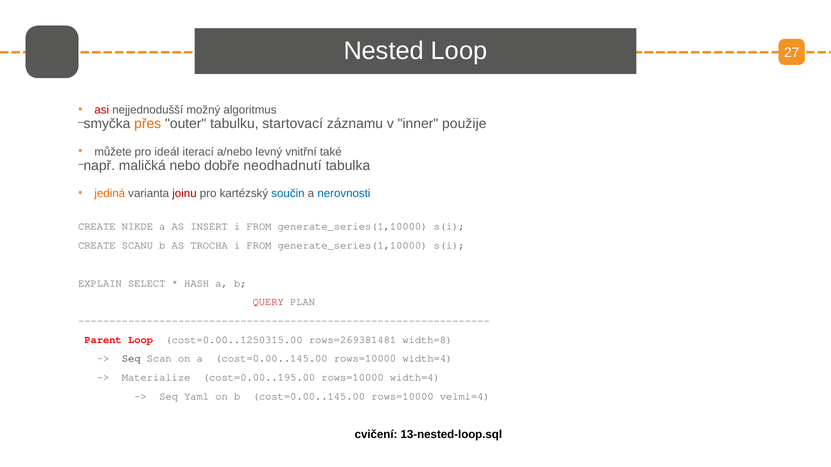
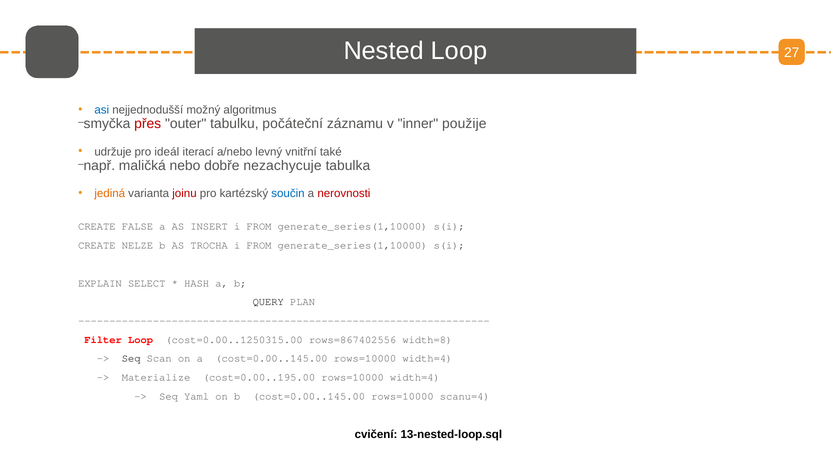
asi colour: red -> blue
přes colour: orange -> red
startovací: startovací -> počáteční
můžete: můžete -> udržuje
neodhadnutí: neodhadnutí -> nezachycuje
nerovnosti colour: blue -> red
NIKDE: NIKDE -> FALSE
SCANU: SCANU -> NELZE
QUERY colour: red -> black
Parent: Parent -> Filter
rows=269381481: rows=269381481 -> rows=867402556
velmi=4: velmi=4 -> scanu=4
